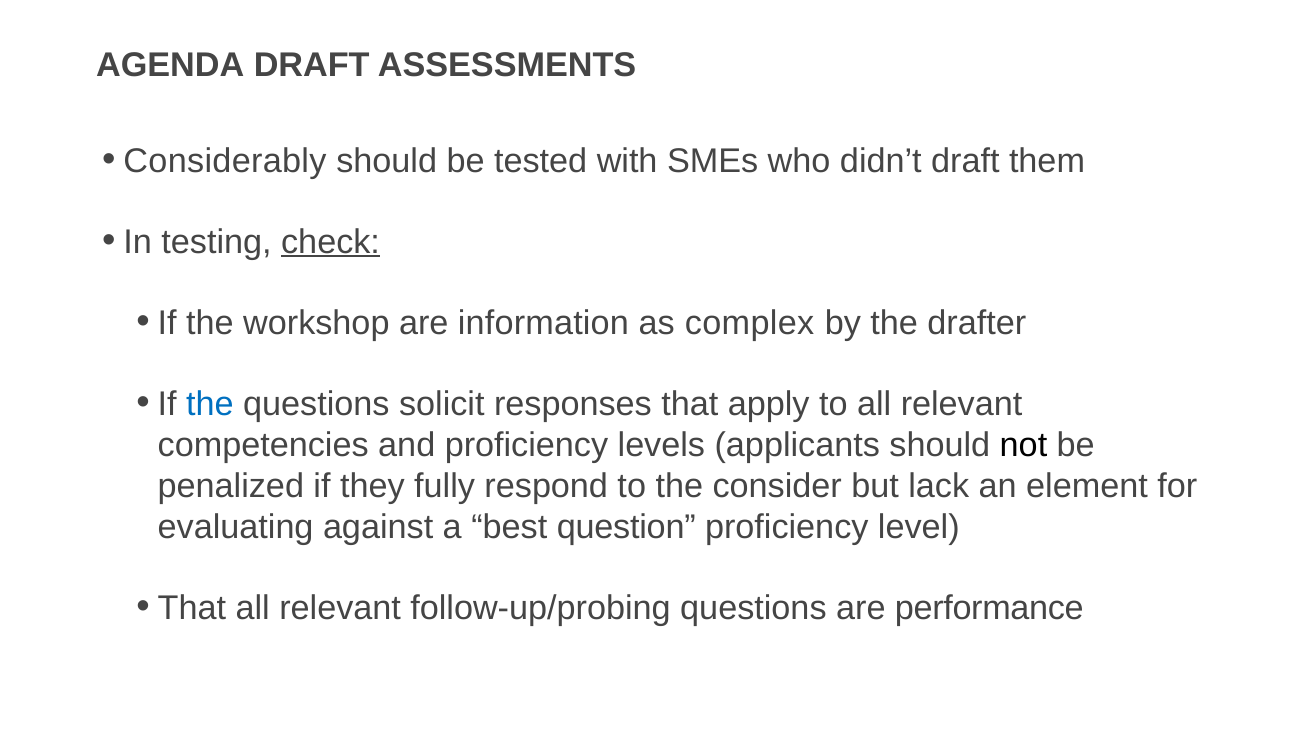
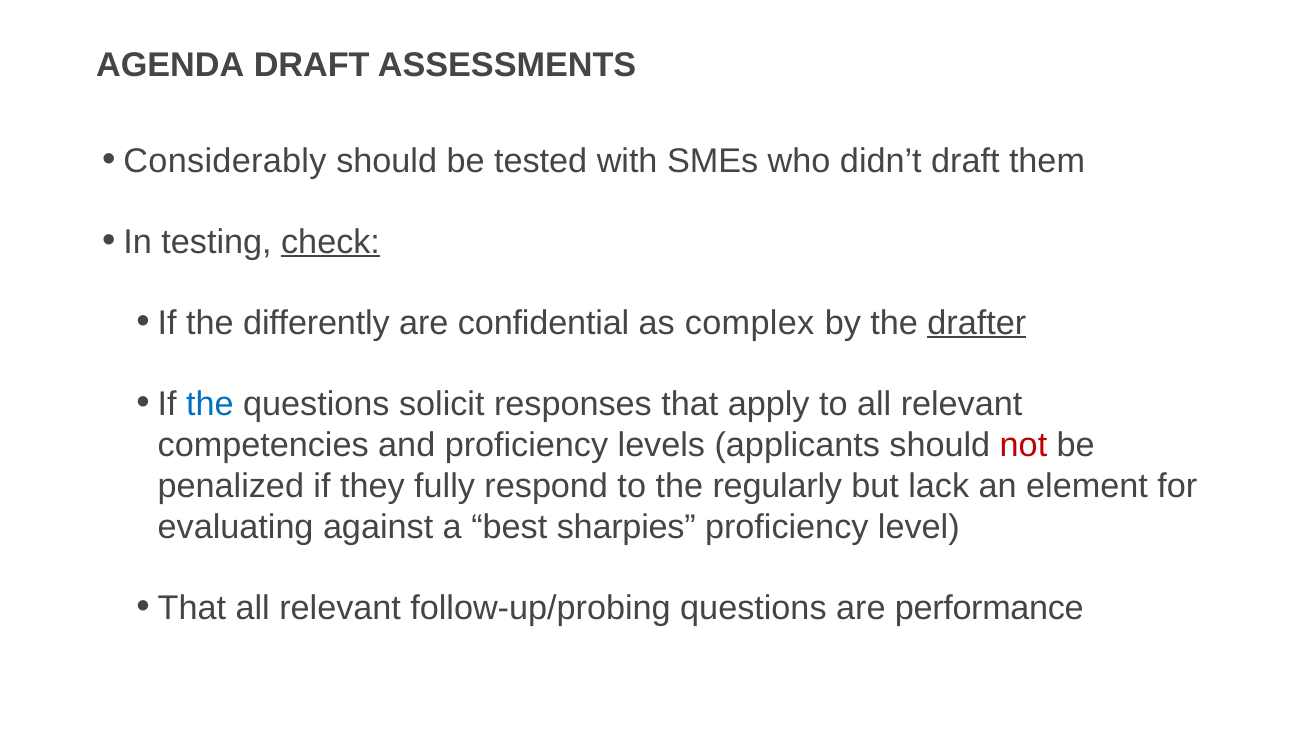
workshop: workshop -> differently
information: information -> confidential
drafter underline: none -> present
not colour: black -> red
consider: consider -> regularly
question: question -> sharpies
